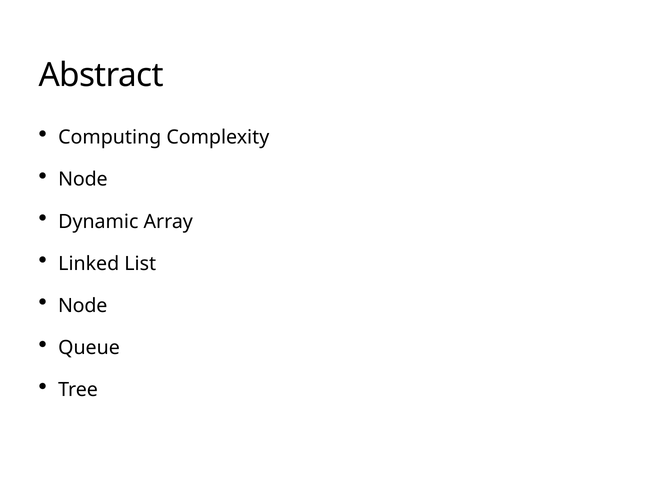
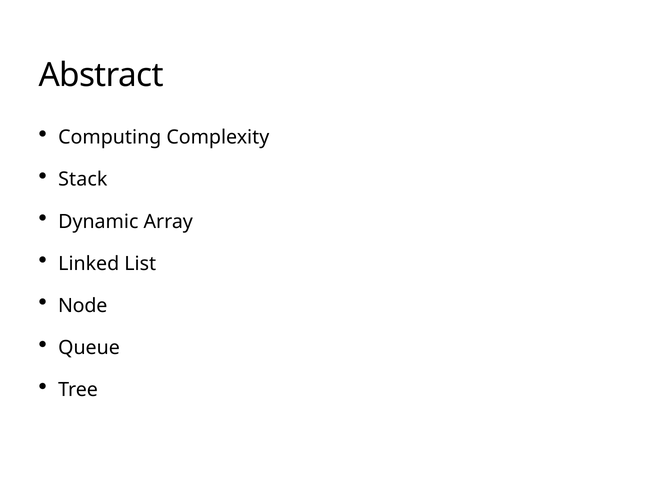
Node at (83, 180): Node -> Stack
